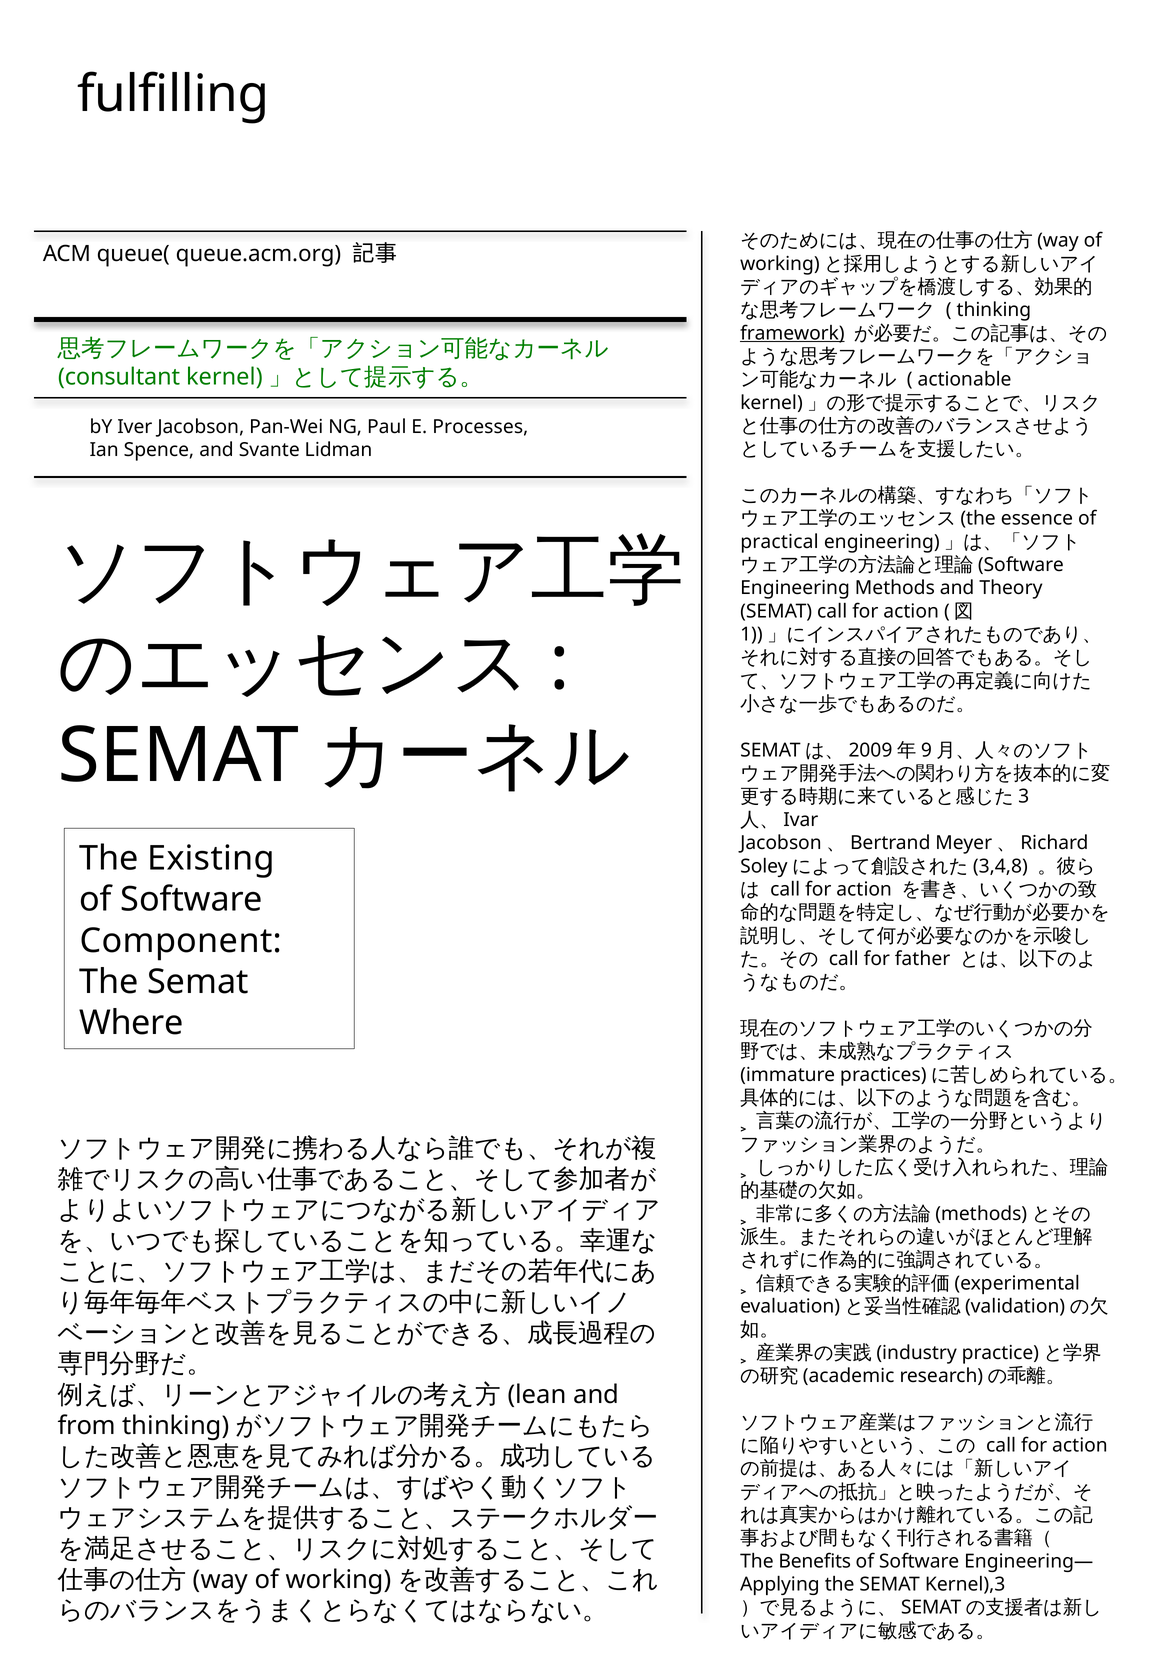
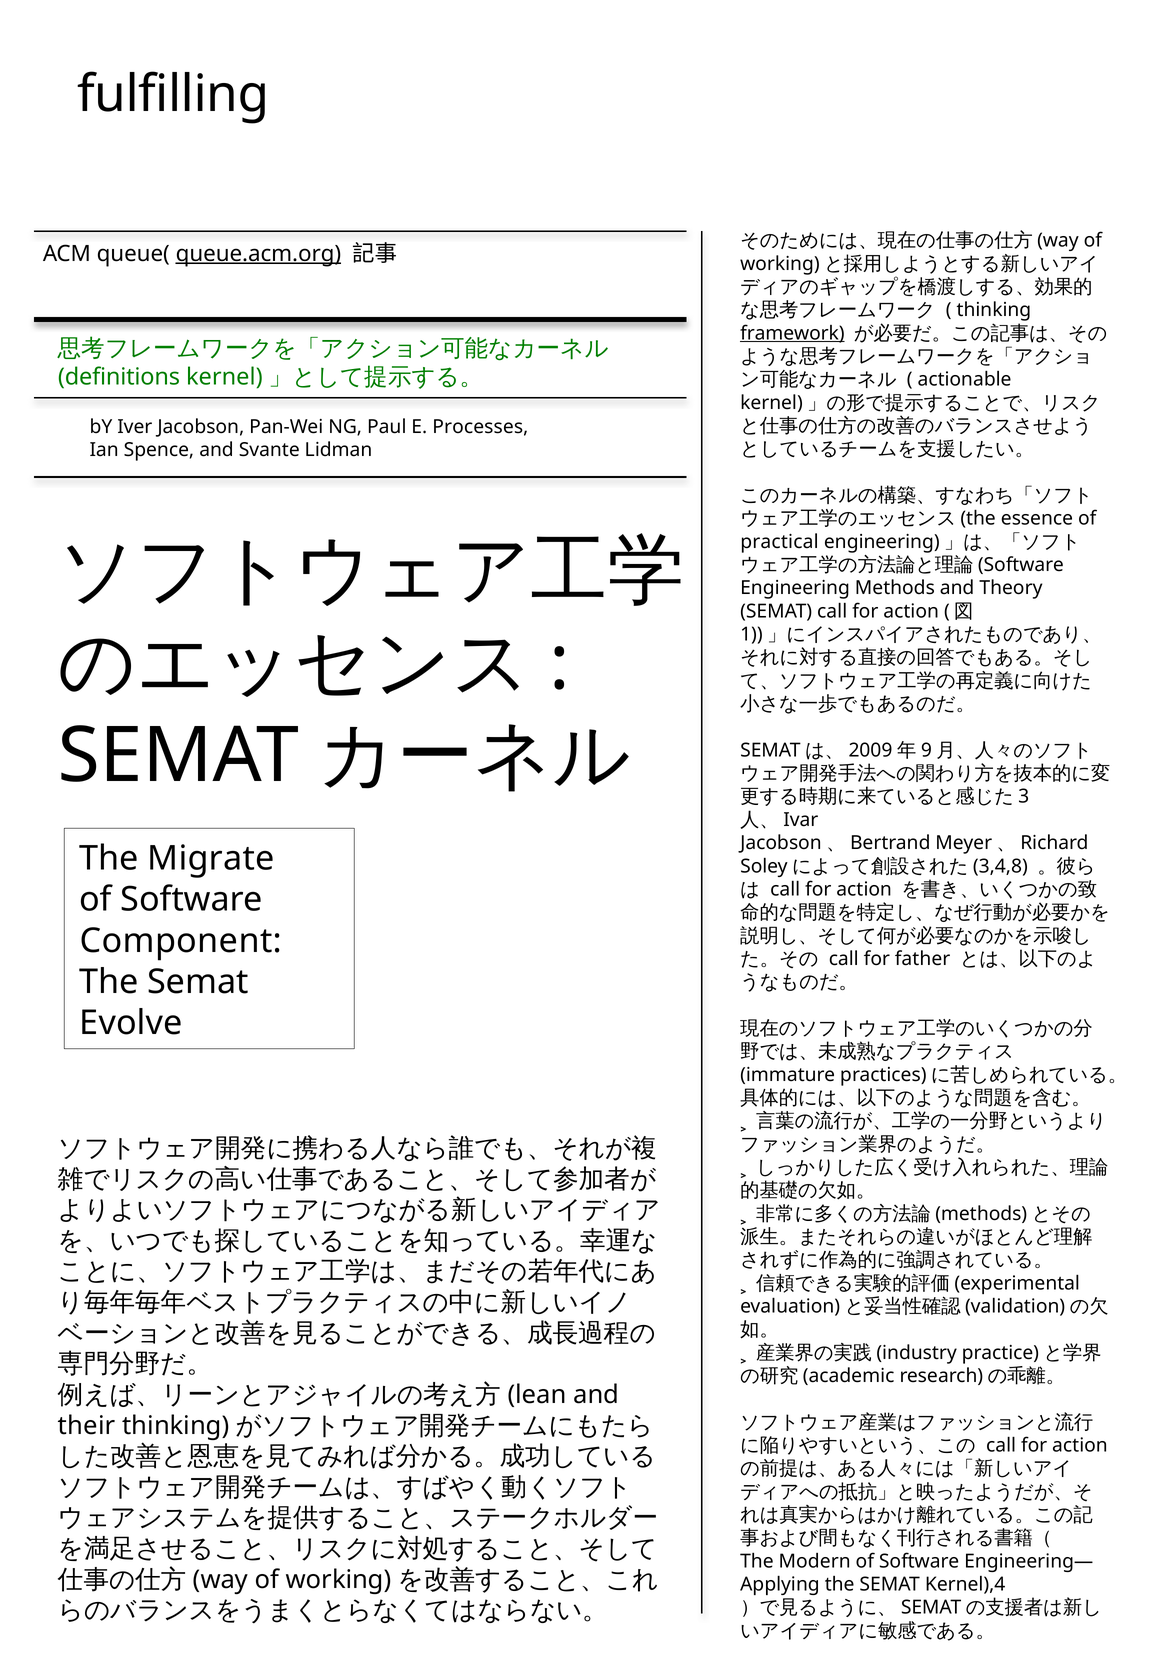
queue.acm.org underline: none -> present
consultant: consultant -> definitions
Existing: Existing -> Migrate
Where: Where -> Evolve
from: from -> their
Benefits: Benefits -> Modern
Kernel),3: Kernel),3 -> Kernel),4
